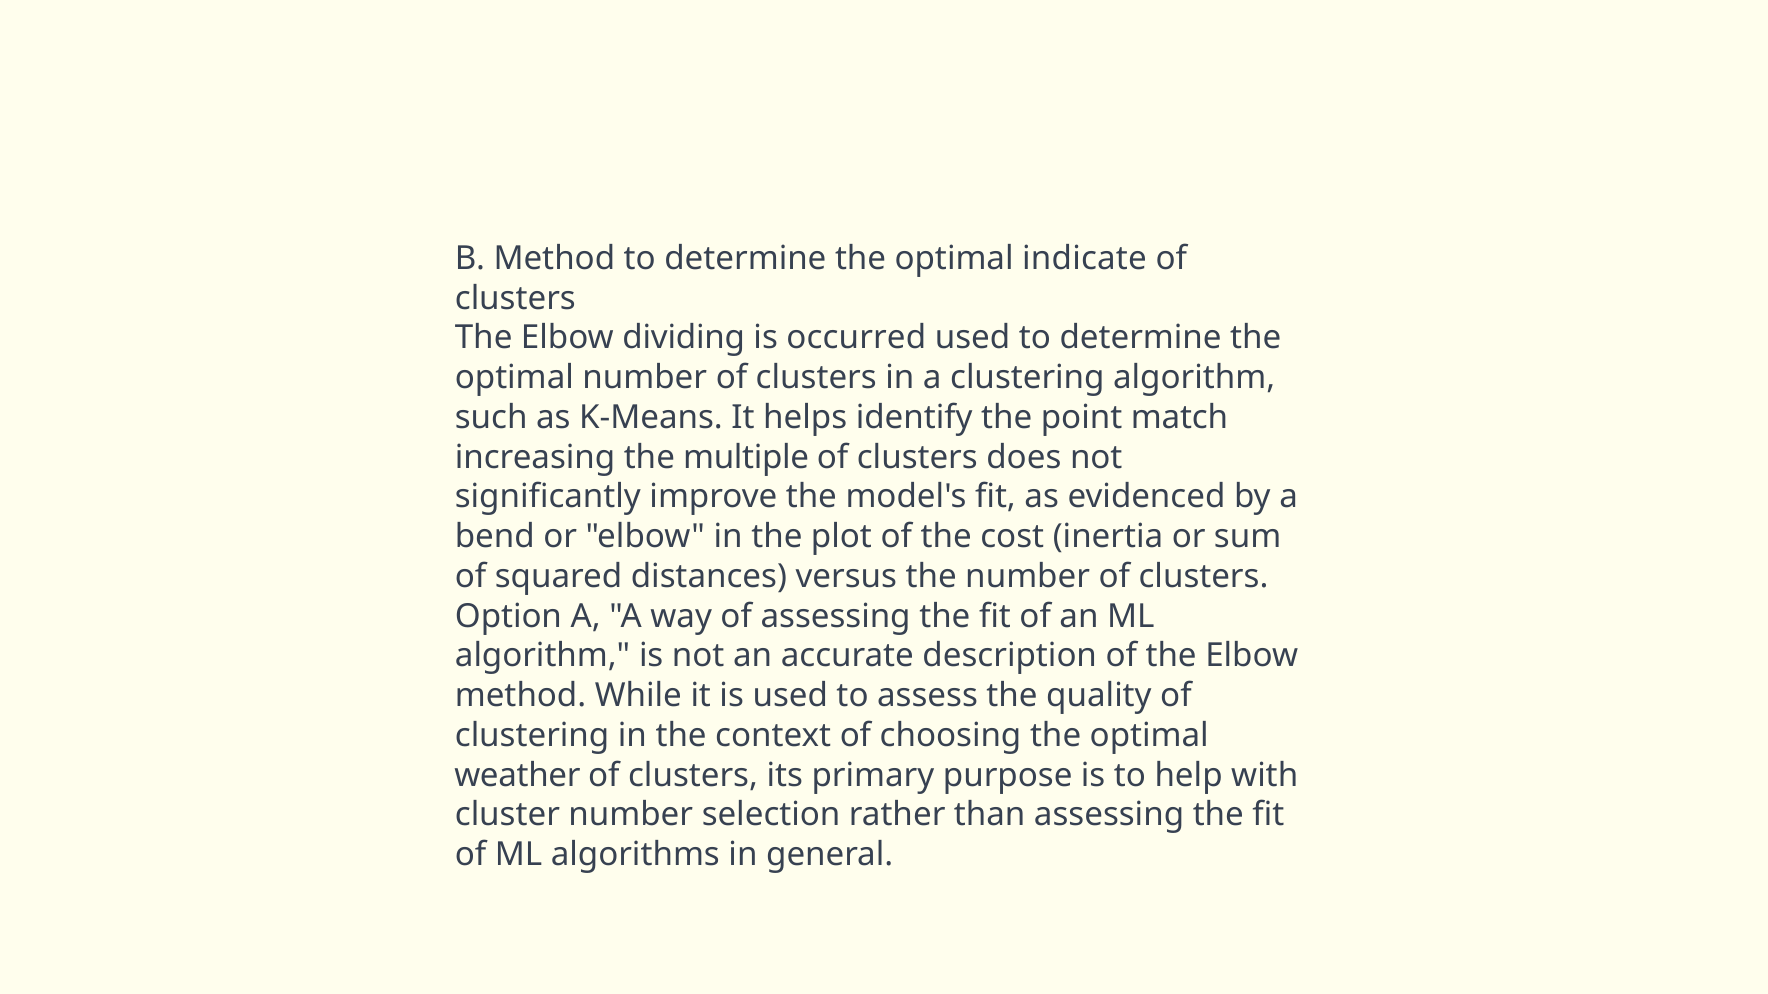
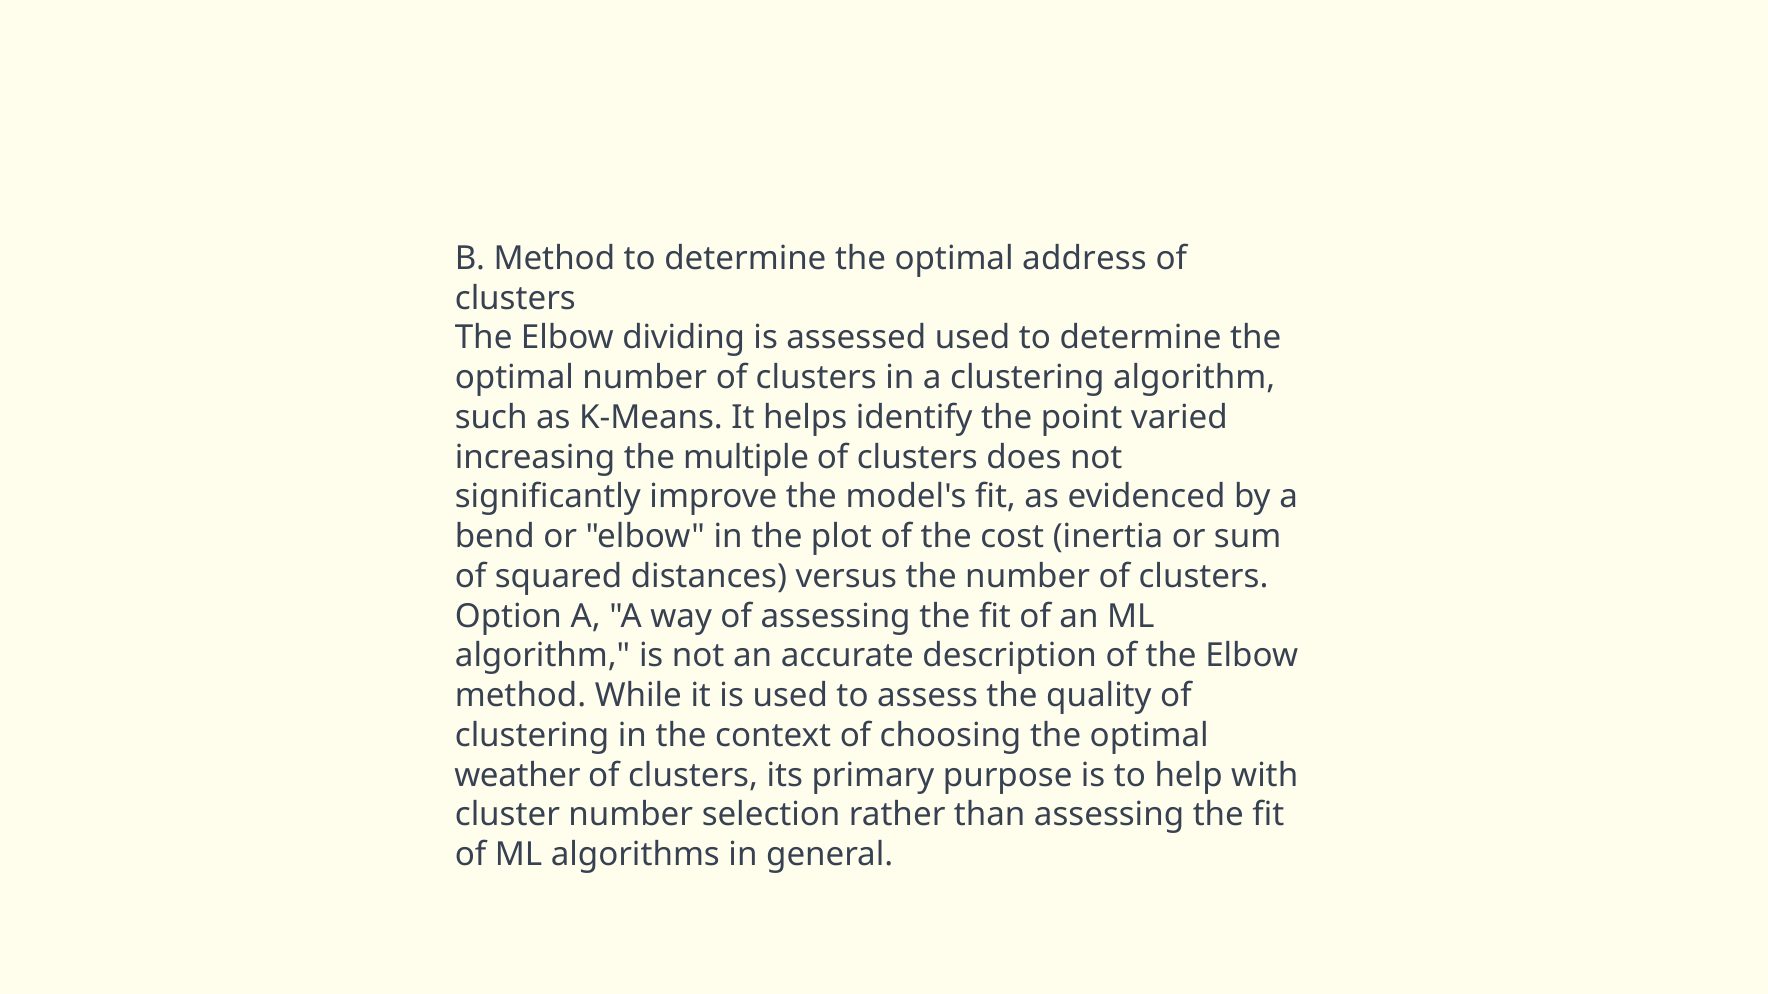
indicate: indicate -> address
occurred: occurred -> assessed
match: match -> varied
